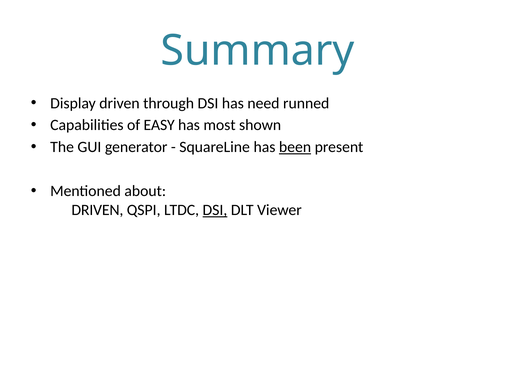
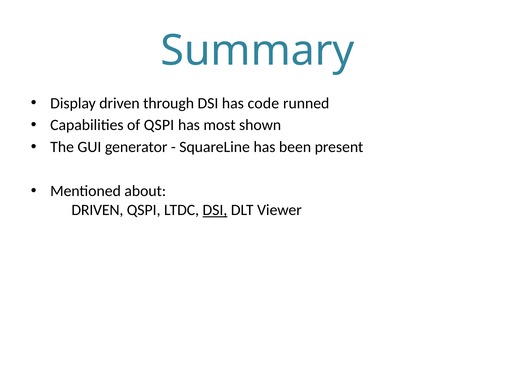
need: need -> code
of EASY: EASY -> QSPI
been underline: present -> none
